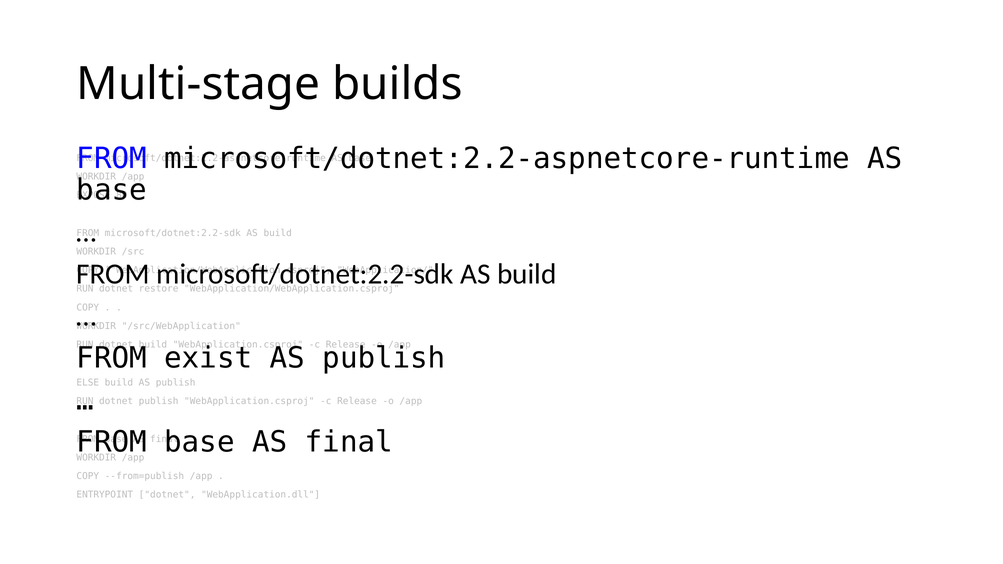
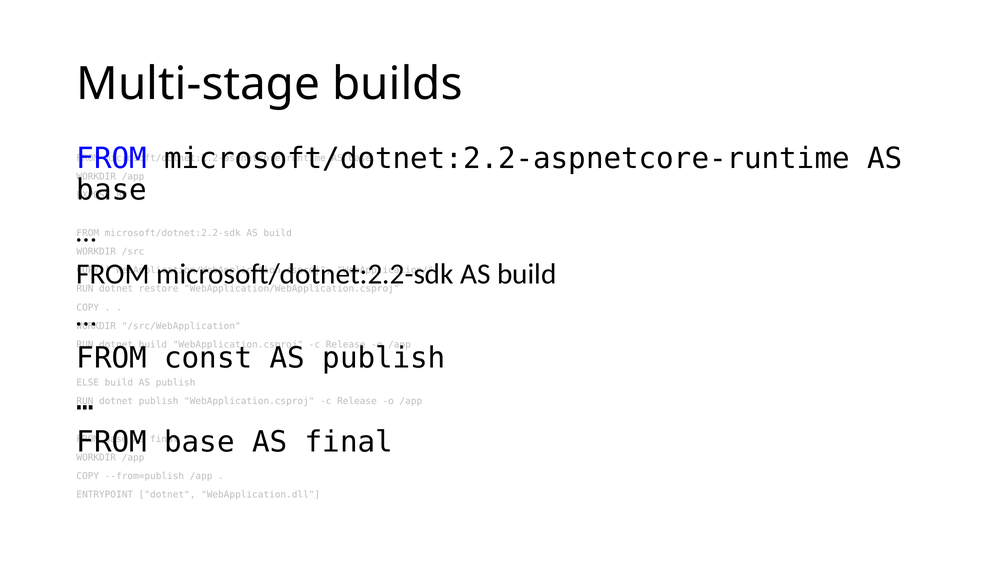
exist: exist -> const
